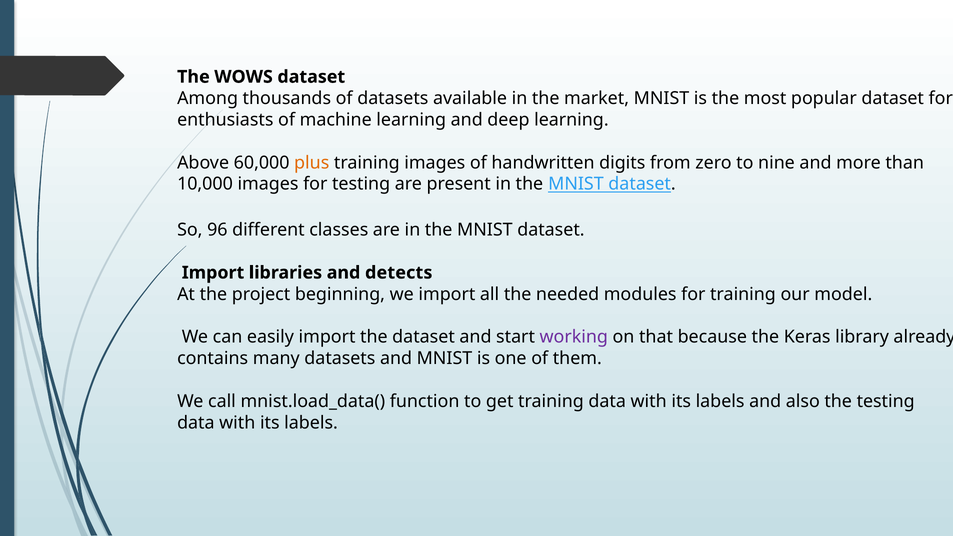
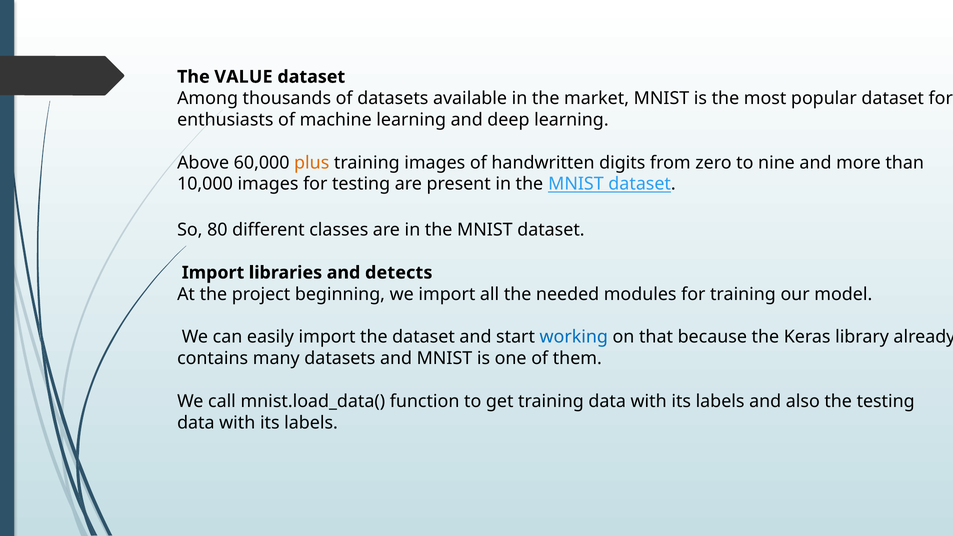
WOWS: WOWS -> VALUE
96: 96 -> 80
working colour: purple -> blue
